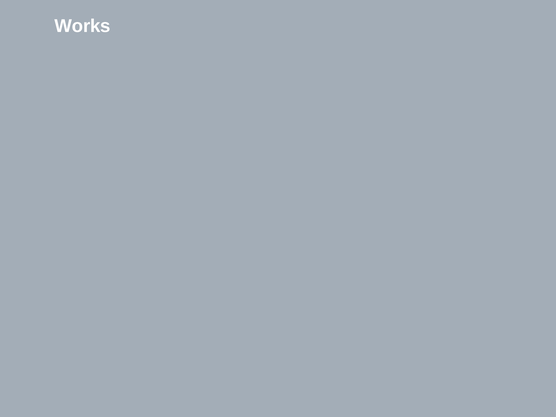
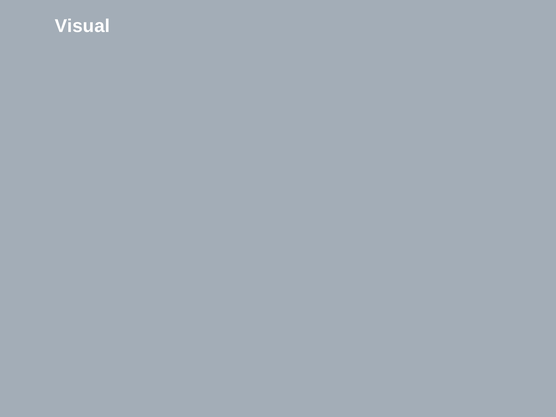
Works: Works -> Visual
